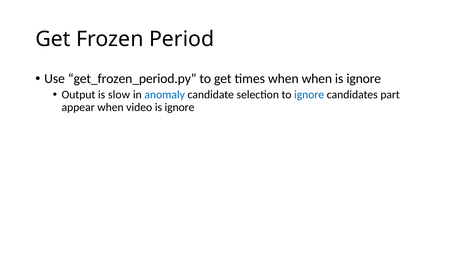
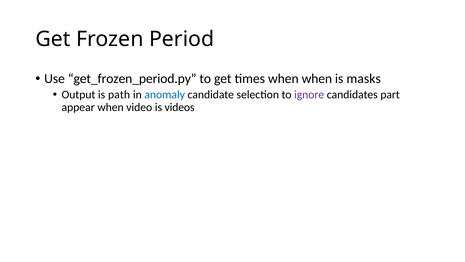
ignore at (364, 79): ignore -> masks
slow: slow -> path
ignore at (309, 95) colour: blue -> purple
video is ignore: ignore -> videos
